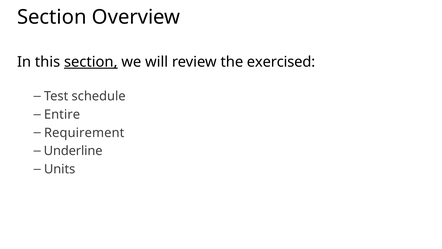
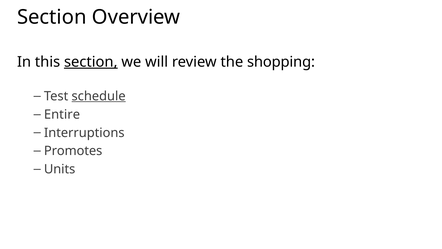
exercised: exercised -> shopping
schedule underline: none -> present
Requirement: Requirement -> Interruptions
Underline: Underline -> Promotes
